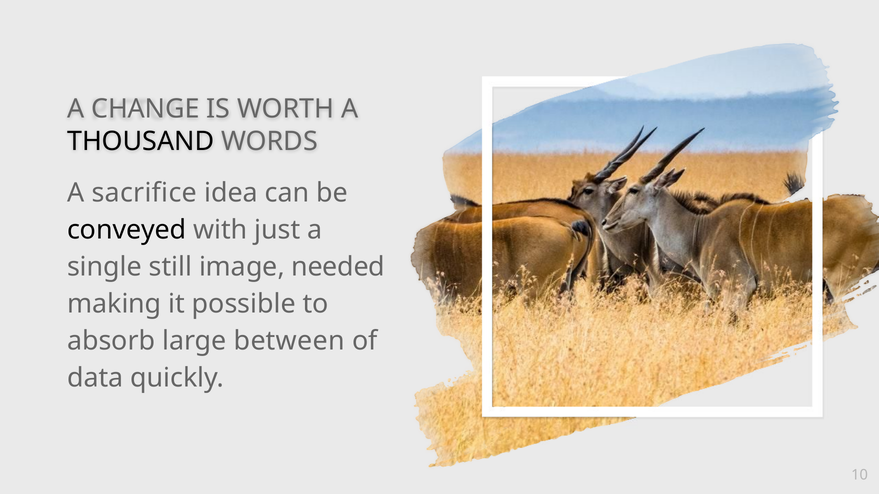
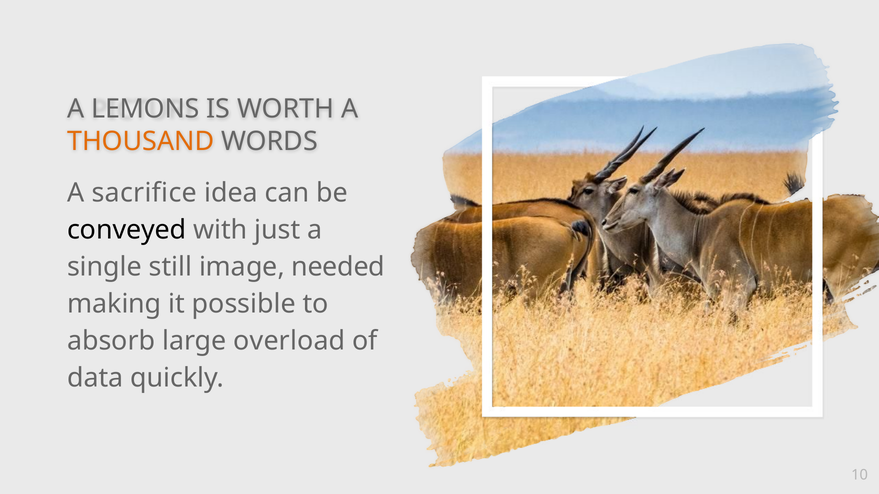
CHANGE: CHANGE -> LEMONS
THOUSAND colour: black -> orange
between: between -> overload
